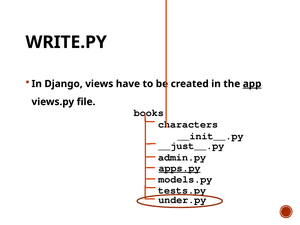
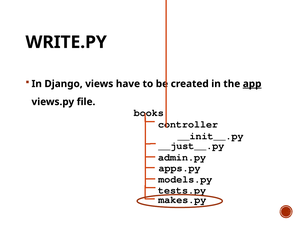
characters: characters -> controller
apps.py underline: present -> none
under.py: under.py -> makes.py
